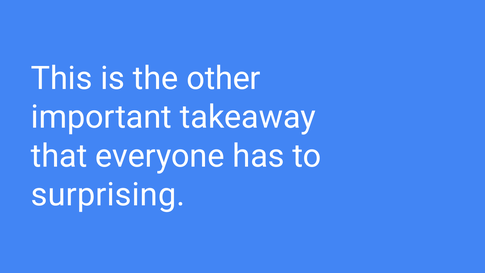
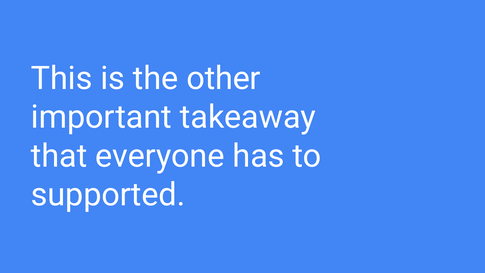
surprising: surprising -> supported
